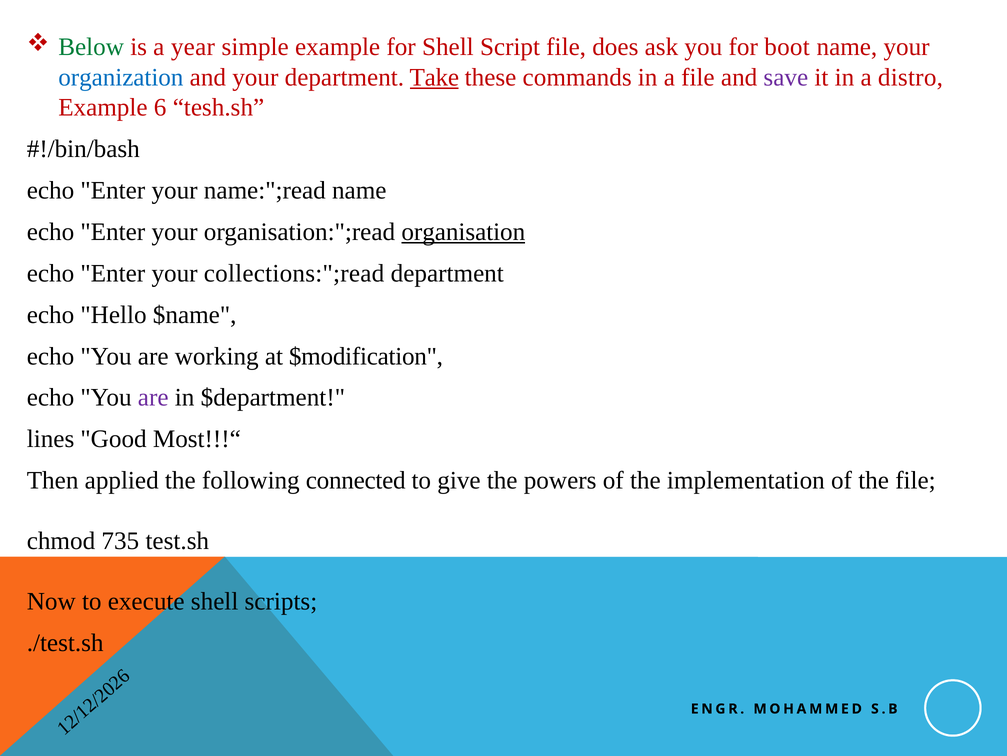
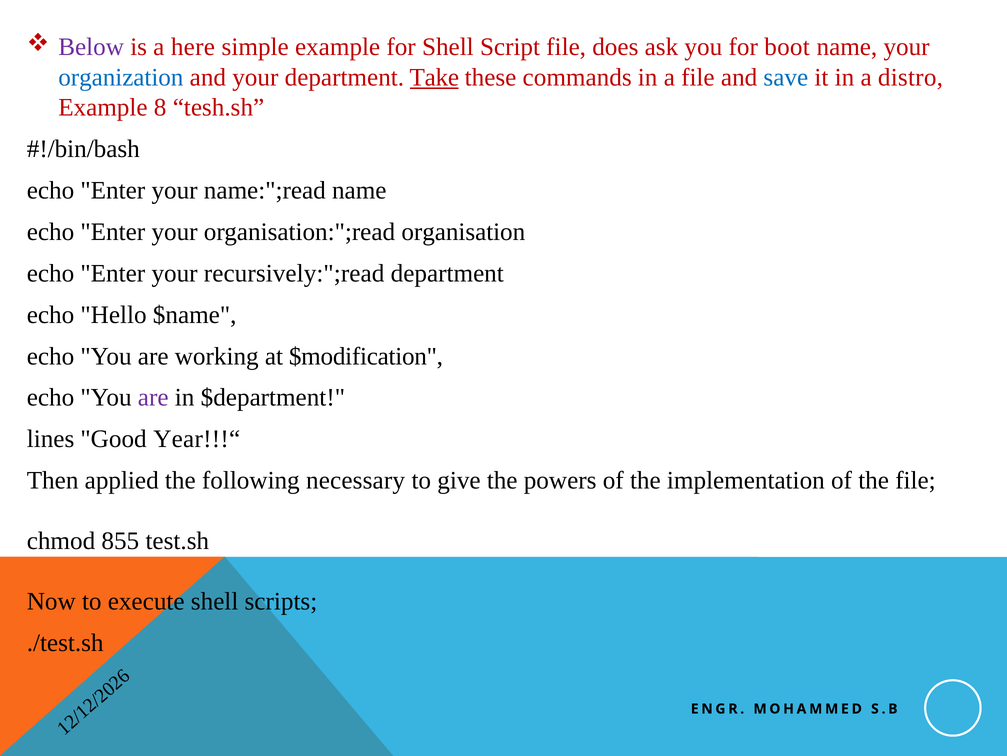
Below colour: green -> purple
year: year -> here
save colour: purple -> blue
Example 6: 6 -> 8
organisation underline: present -> none
collections:";read: collections:";read -> recursively:";read
Most!!!“: Most!!!“ -> Year!!!“
connected: connected -> necessary
735: 735 -> 855
